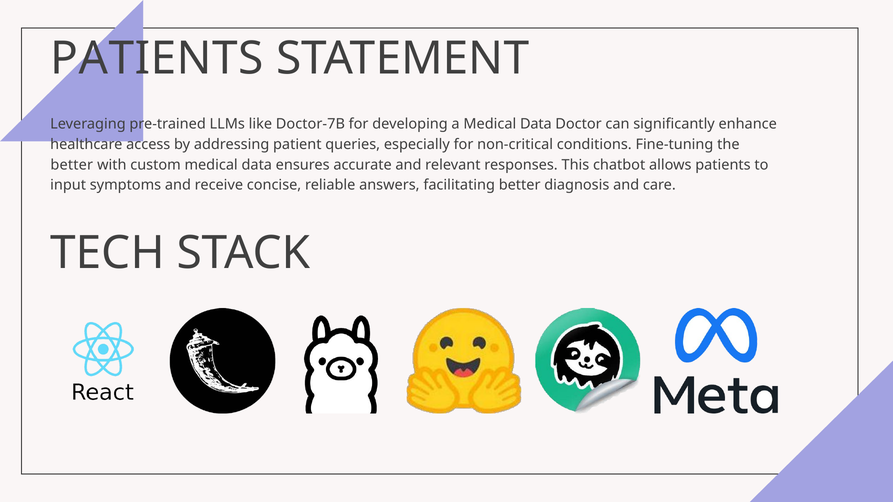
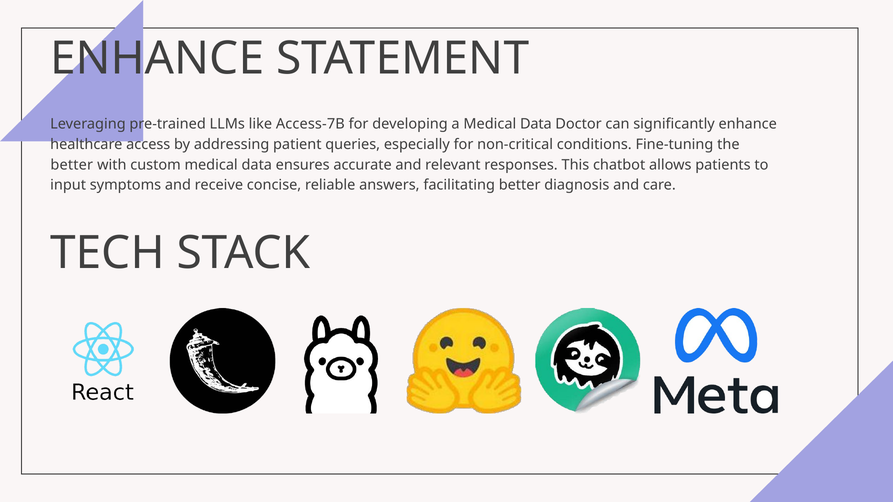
PATIENTS at (157, 59): PATIENTS -> ENHANCE
Doctor-7B: Doctor-7B -> Access-7B
